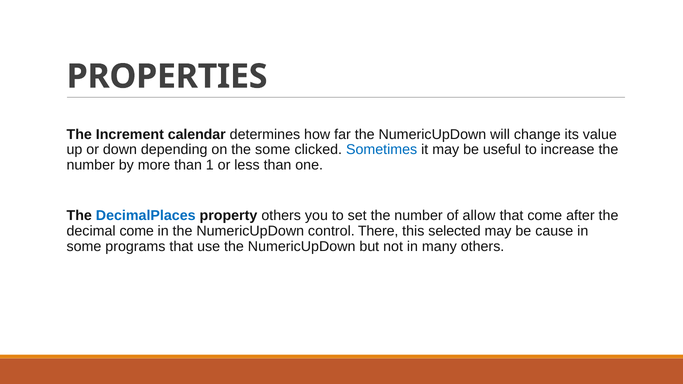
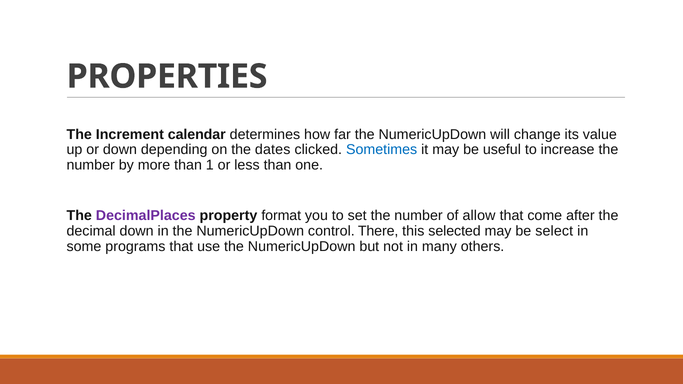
the some: some -> dates
DecimalPlaces colour: blue -> purple
property others: others -> format
decimal come: come -> down
cause: cause -> select
